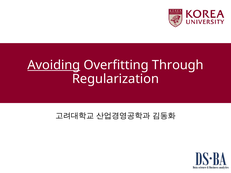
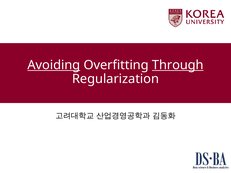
Through underline: none -> present
